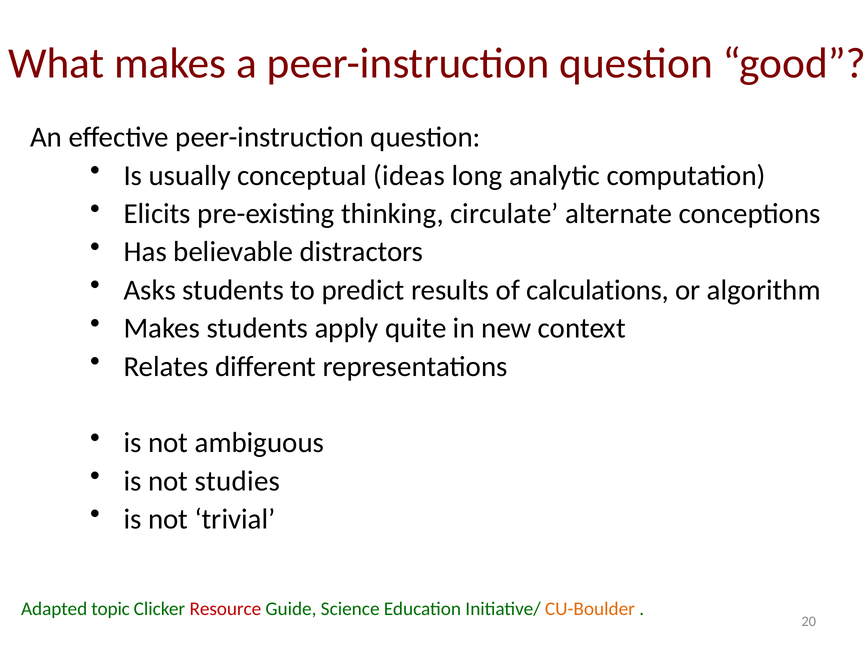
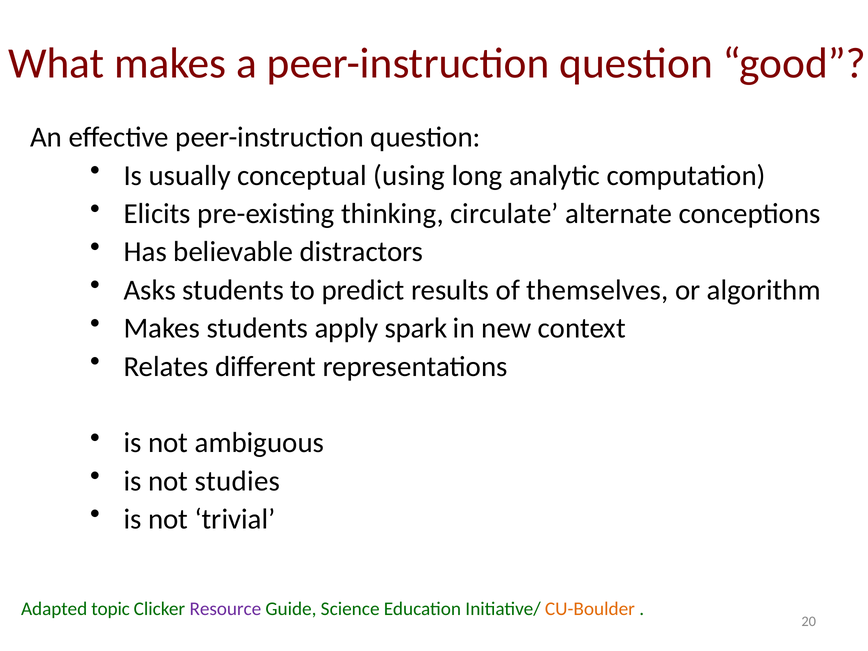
ideas: ideas -> using
calculations: calculations -> themselves
quite: quite -> spark
Resource colour: red -> purple
